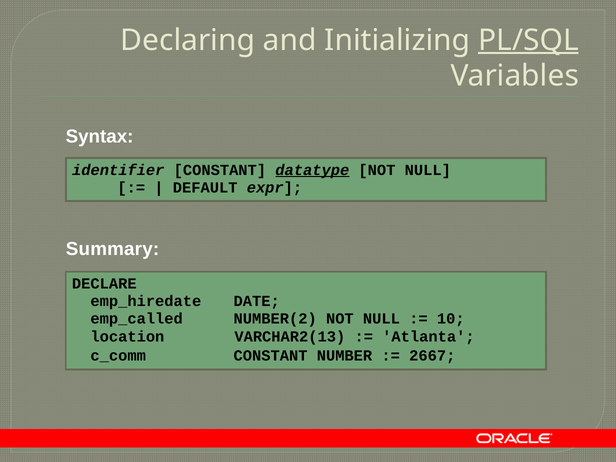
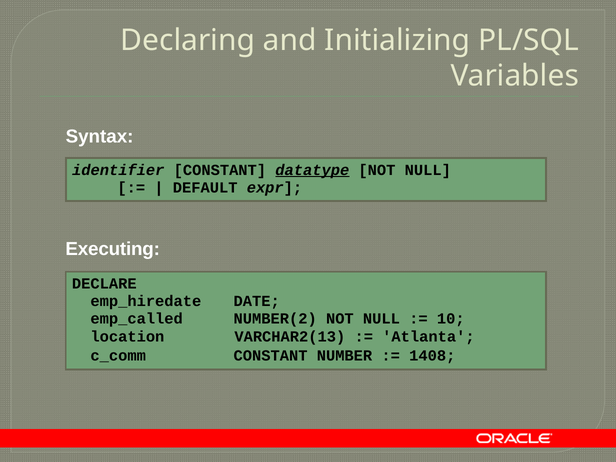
PL/SQL underline: present -> none
Summary: Summary -> Executing
2667: 2667 -> 1408
